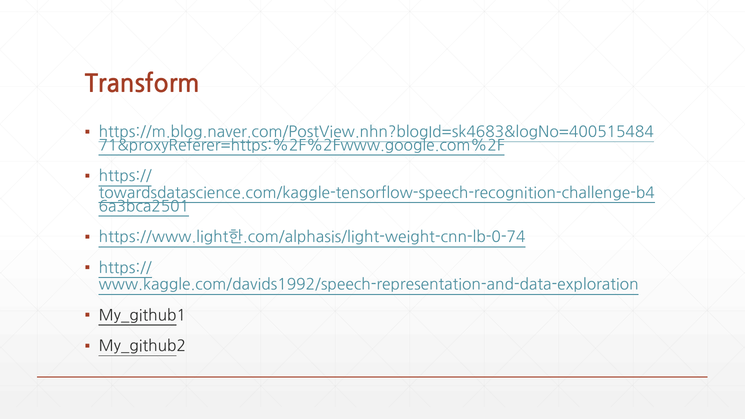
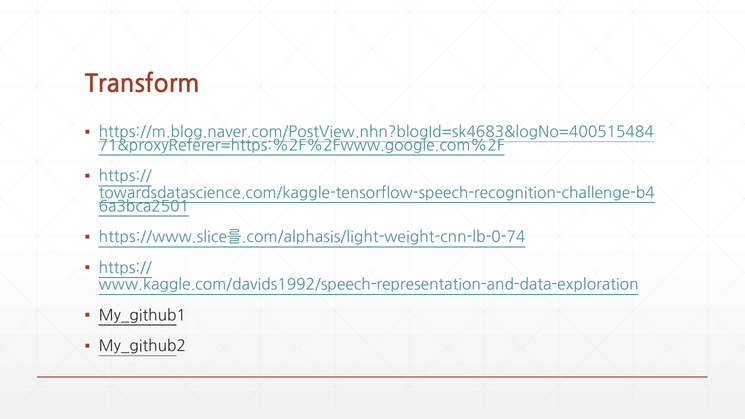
https://www.light한.com/alphasis/light-weight-cnn-lb-0-74: https://www.light한.com/alphasis/light-weight-cnn-lb-0-74 -> https://www.slice를.com/alphasis/light-weight-cnn-lb-0-74
